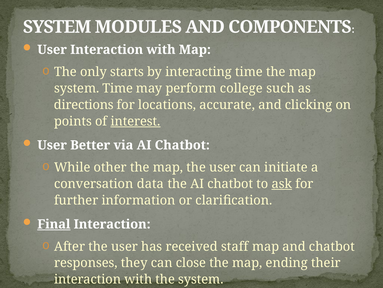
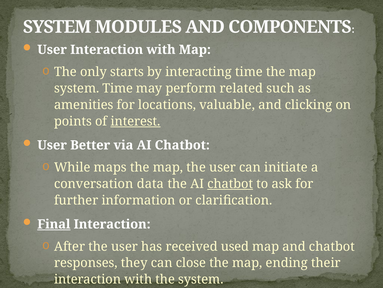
college: college -> related
directions: directions -> amenities
accurate: accurate -> valuable
other: other -> maps
chatbot at (230, 183) underline: none -> present
ask underline: present -> none
staff: staff -> used
